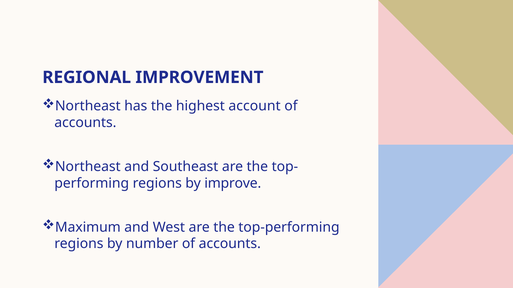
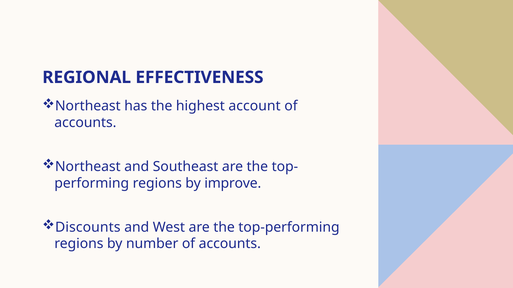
IMPROVEMENT: IMPROVEMENT -> EFFECTIVENESS
Maximum: Maximum -> Discounts
